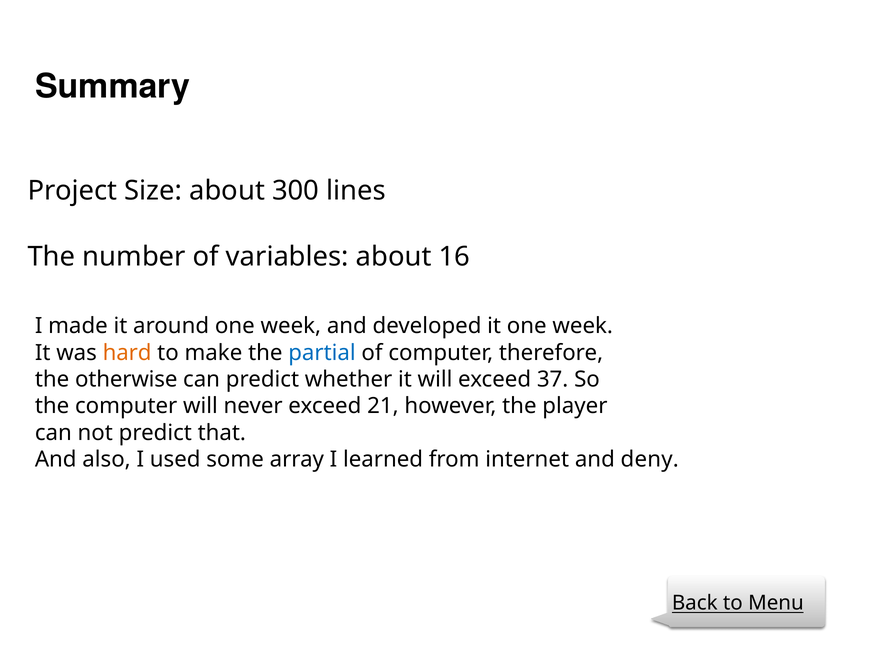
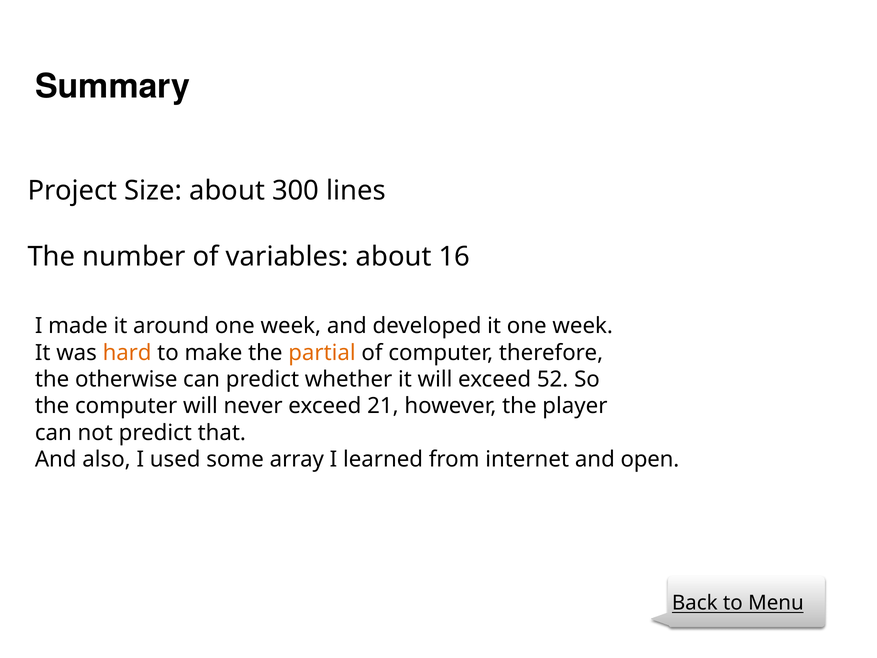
partial colour: blue -> orange
37: 37 -> 52
deny: deny -> open
